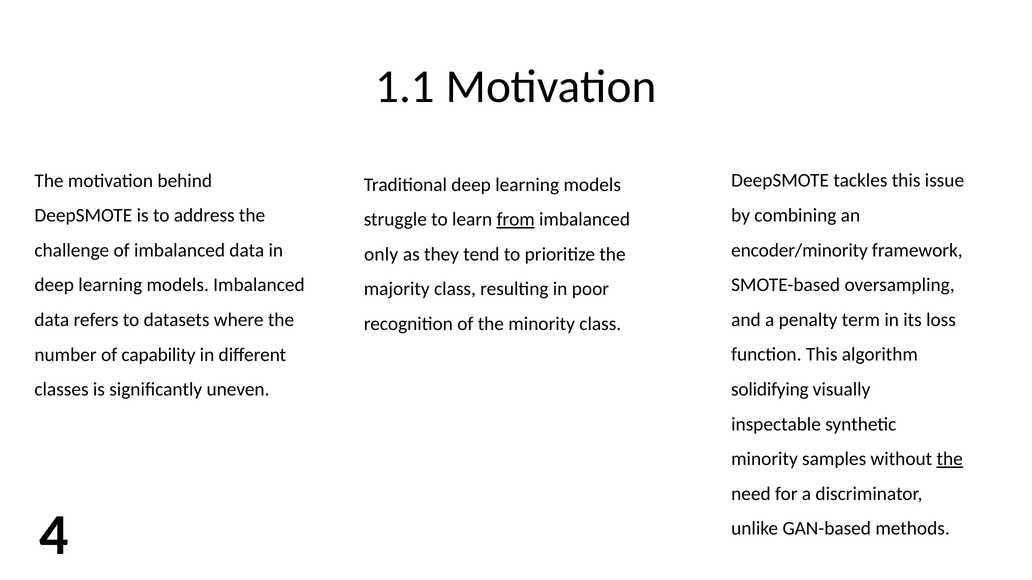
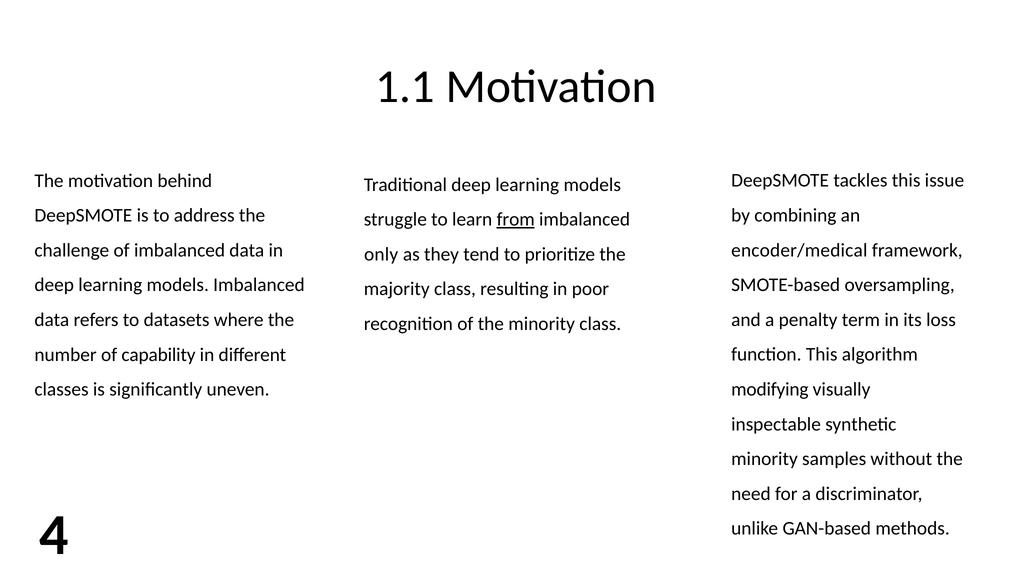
encoder/minority: encoder/minority -> encoder/medical
solidifying: solidifying -> modifying
the at (950, 459) underline: present -> none
